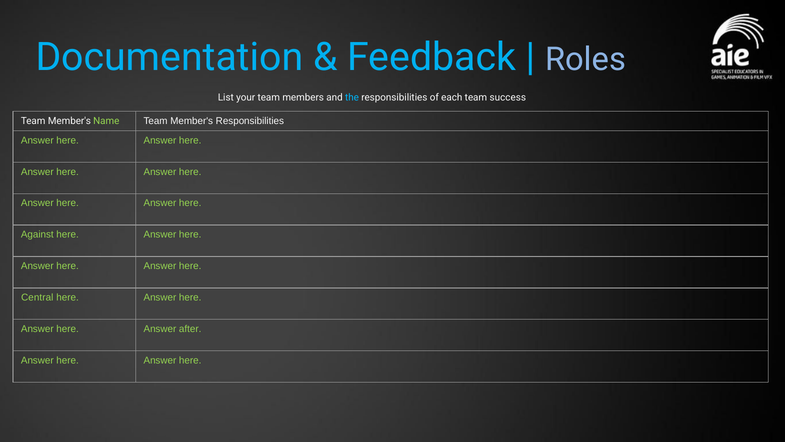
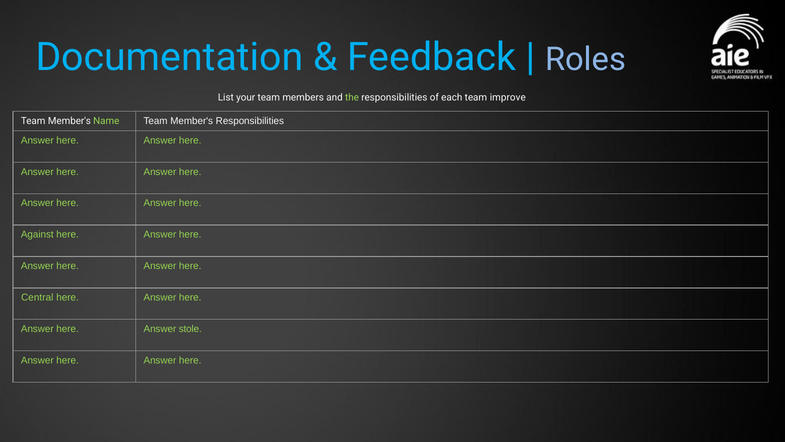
the colour: light blue -> light green
success: success -> improve
after: after -> stole
